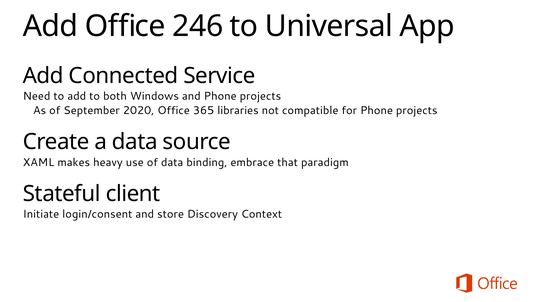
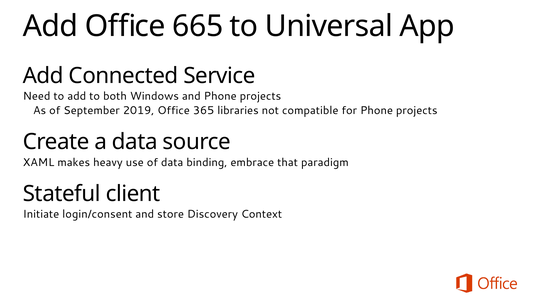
246: 246 -> 665
2020: 2020 -> 2019
